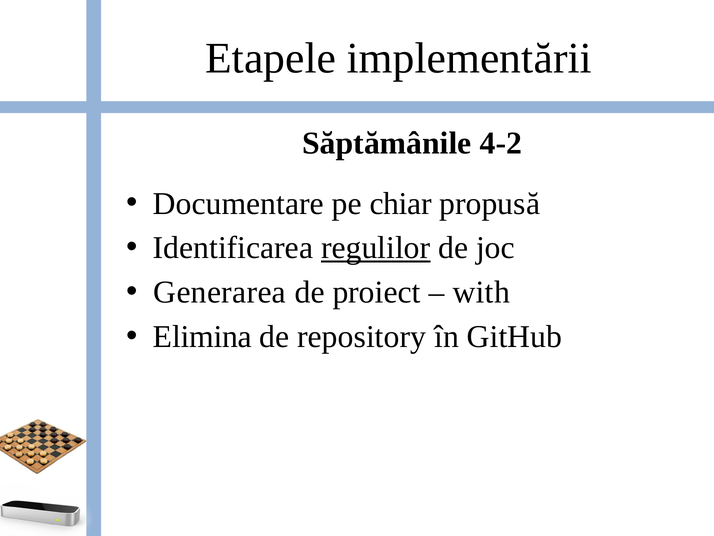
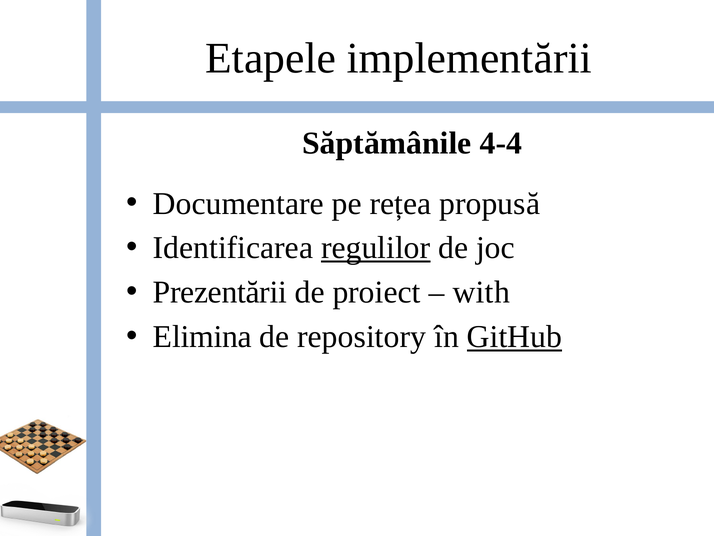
4-2: 4-2 -> 4-4
chiar: chiar -> rețea
Generarea: Generarea -> Prezentării
GitHub underline: none -> present
